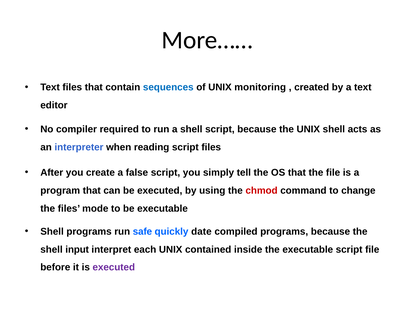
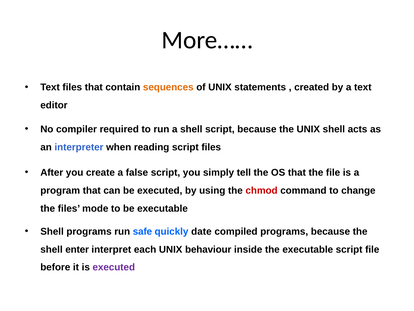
sequences colour: blue -> orange
monitoring: monitoring -> statements
input: input -> enter
contained: contained -> behaviour
